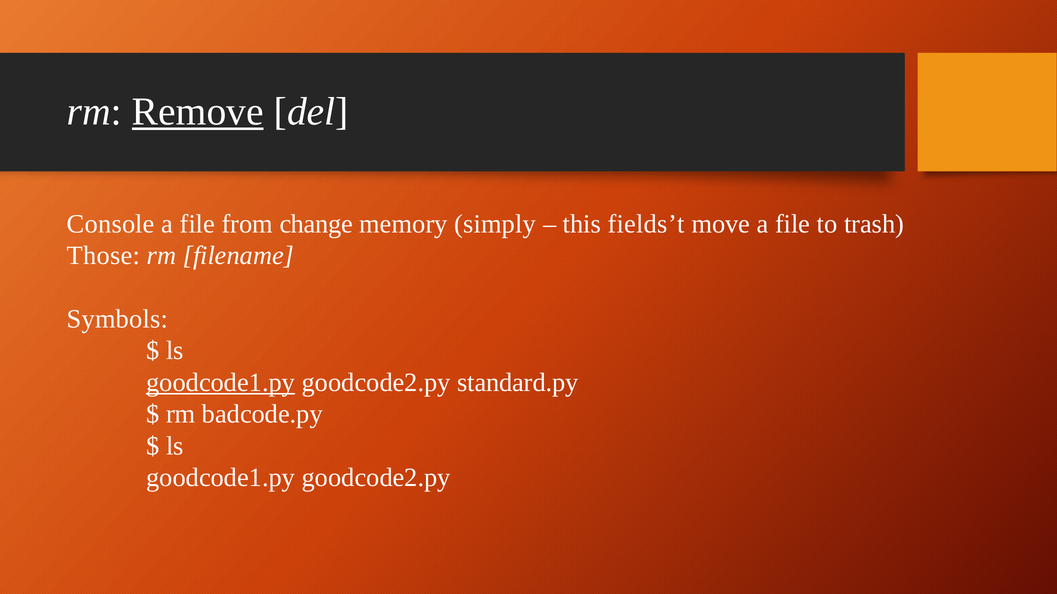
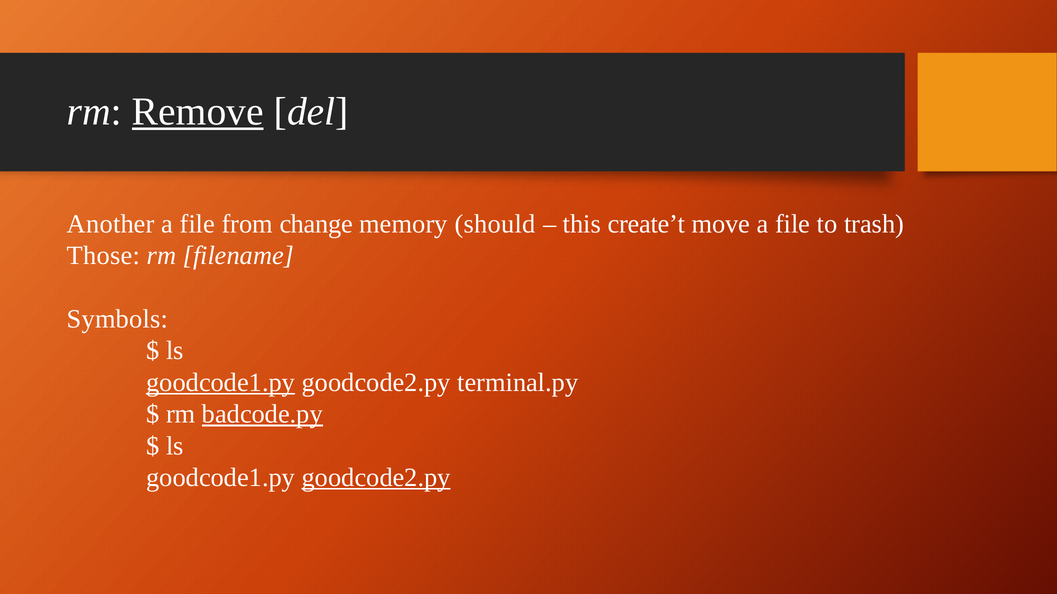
Console: Console -> Another
simply: simply -> should
fields’t: fields’t -> create’t
standard.py: standard.py -> terminal.py
badcode.py underline: none -> present
goodcode2.py at (376, 478) underline: none -> present
